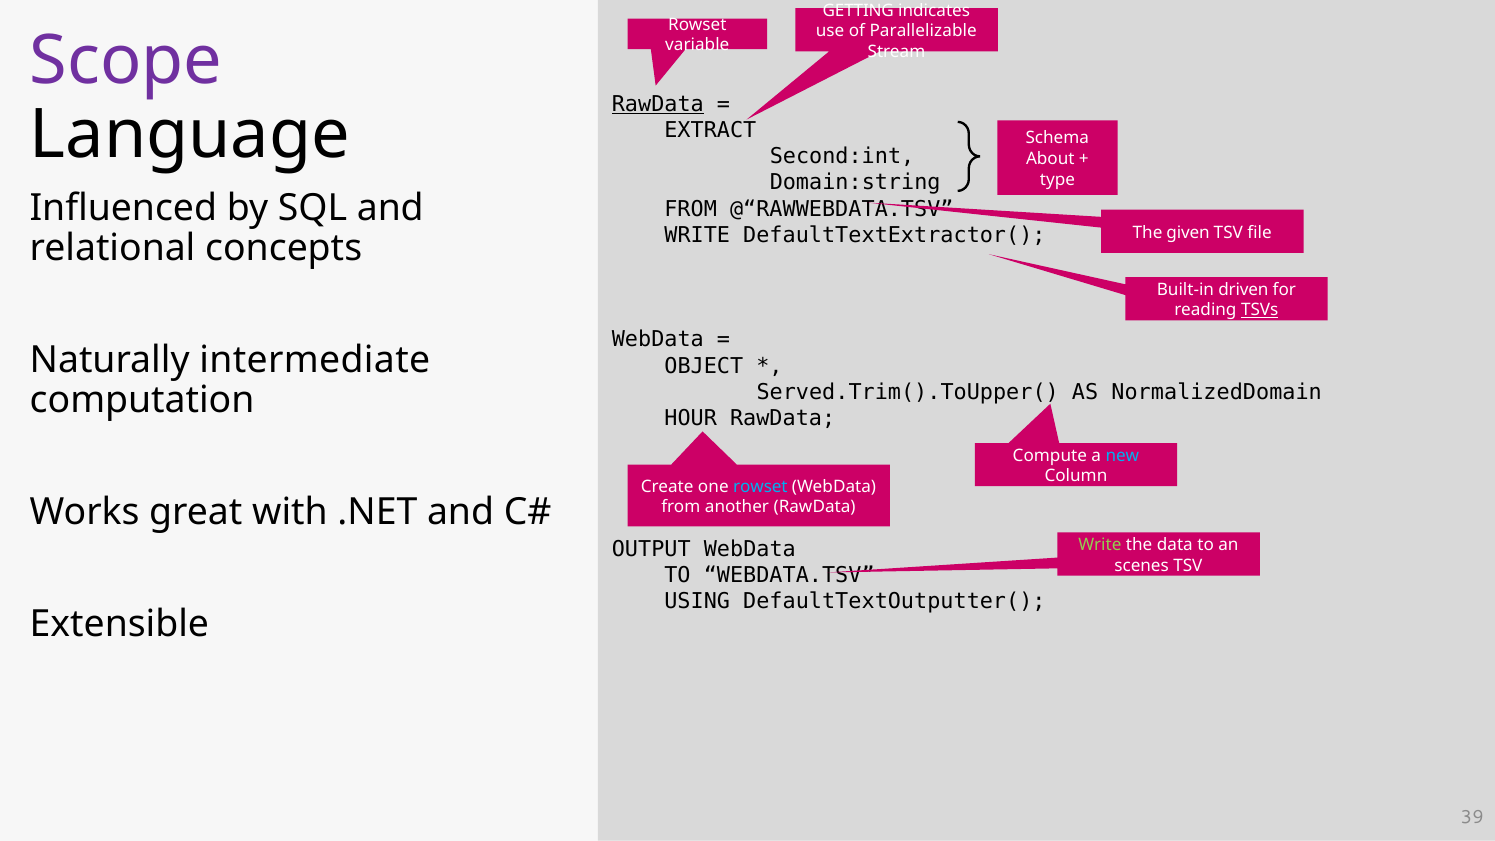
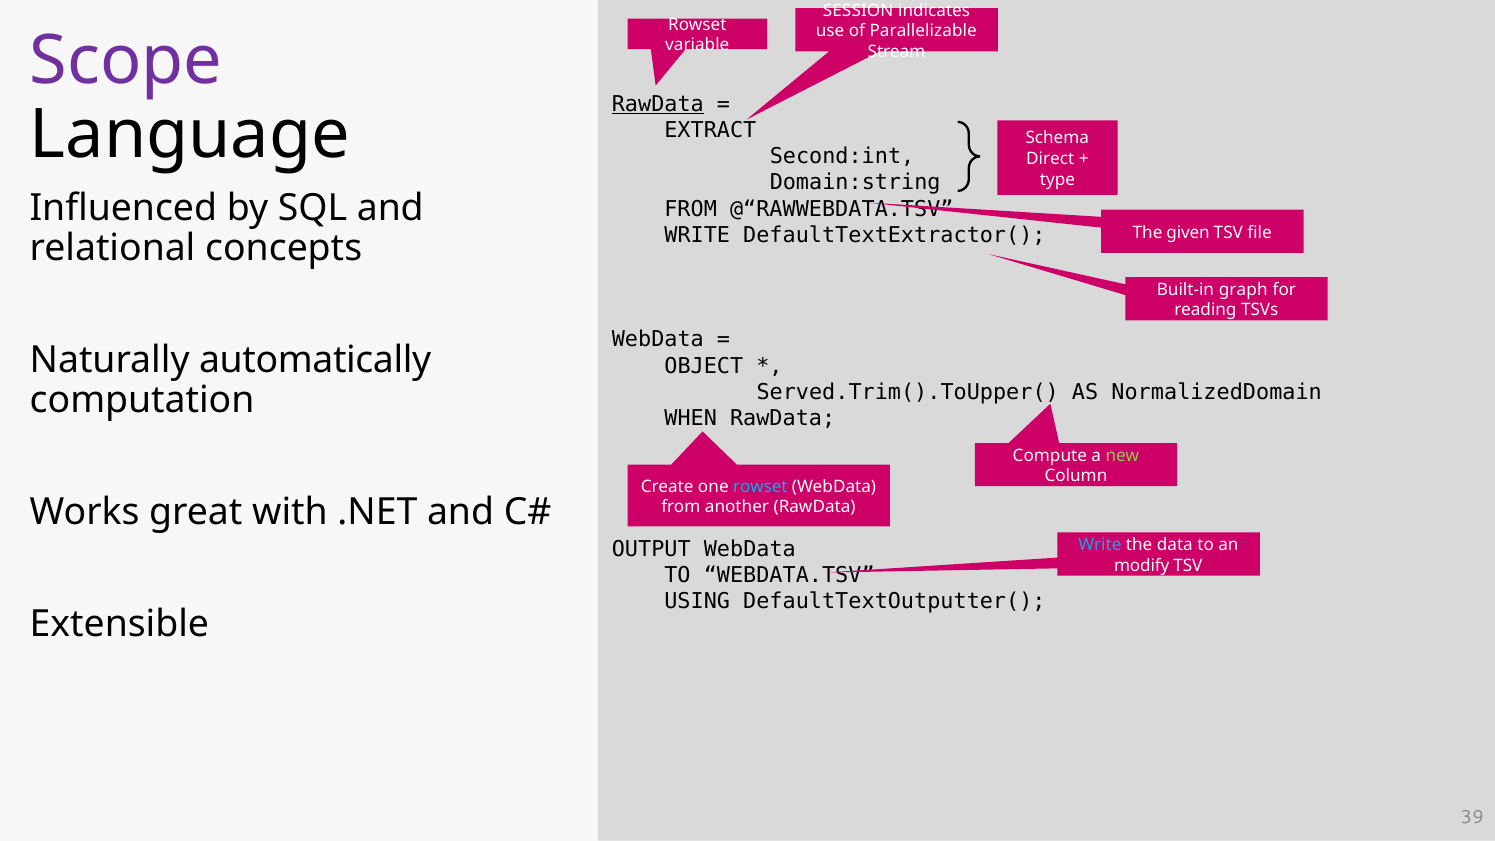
GETTING: GETTING -> SESSION
About: About -> Direct
driven: driven -> graph
TSVs underline: present -> none
intermediate: intermediate -> automatically
HOUR: HOUR -> WHEN
new colour: light blue -> light green
Write at (1100, 545) colour: light green -> light blue
scenes: scenes -> modify
